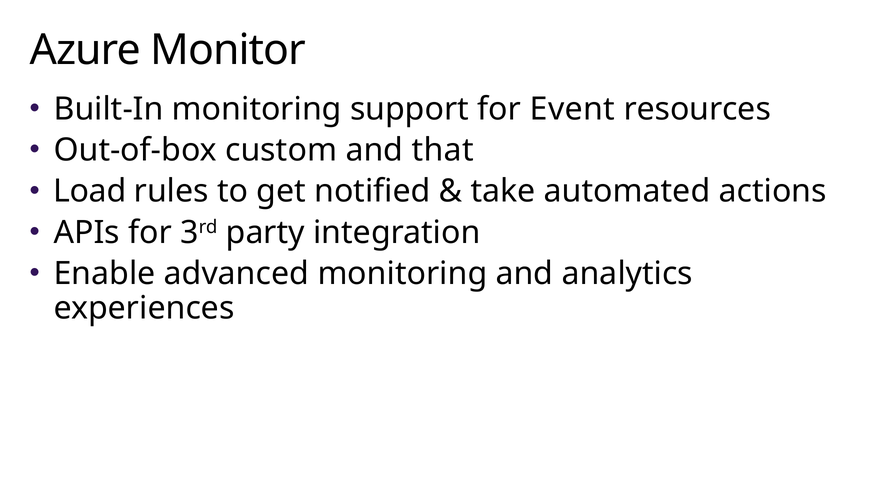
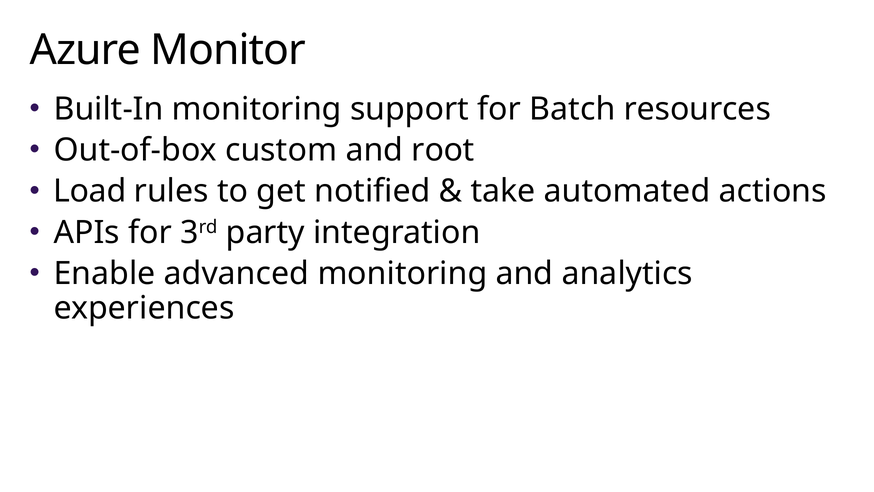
Event: Event -> Batch
that: that -> root
